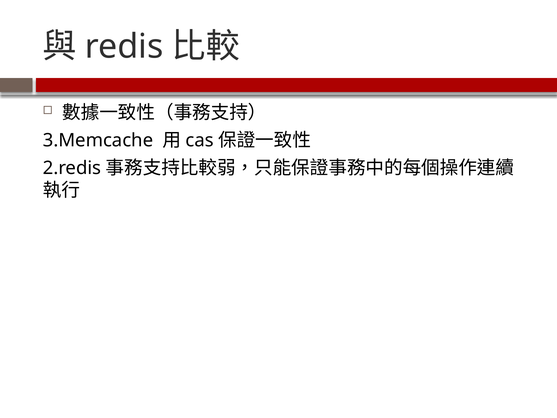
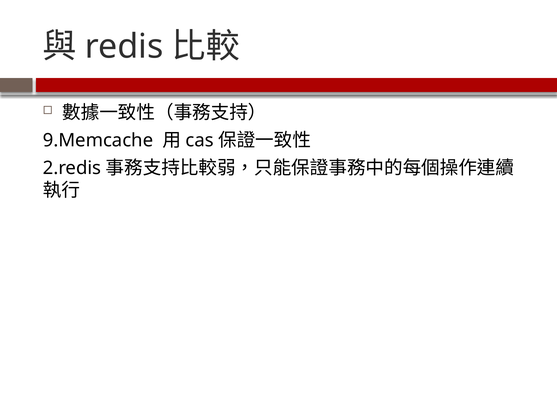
3.Memcache: 3.Memcache -> 9.Memcache
